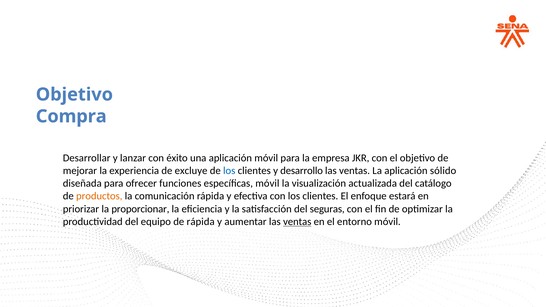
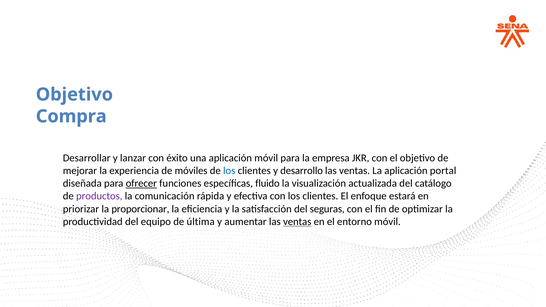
excluye: excluye -> móviles
sólido: sólido -> portal
ofrecer underline: none -> present
específicas móvil: móvil -> fluido
productos colour: orange -> purple
de rápida: rápida -> última
